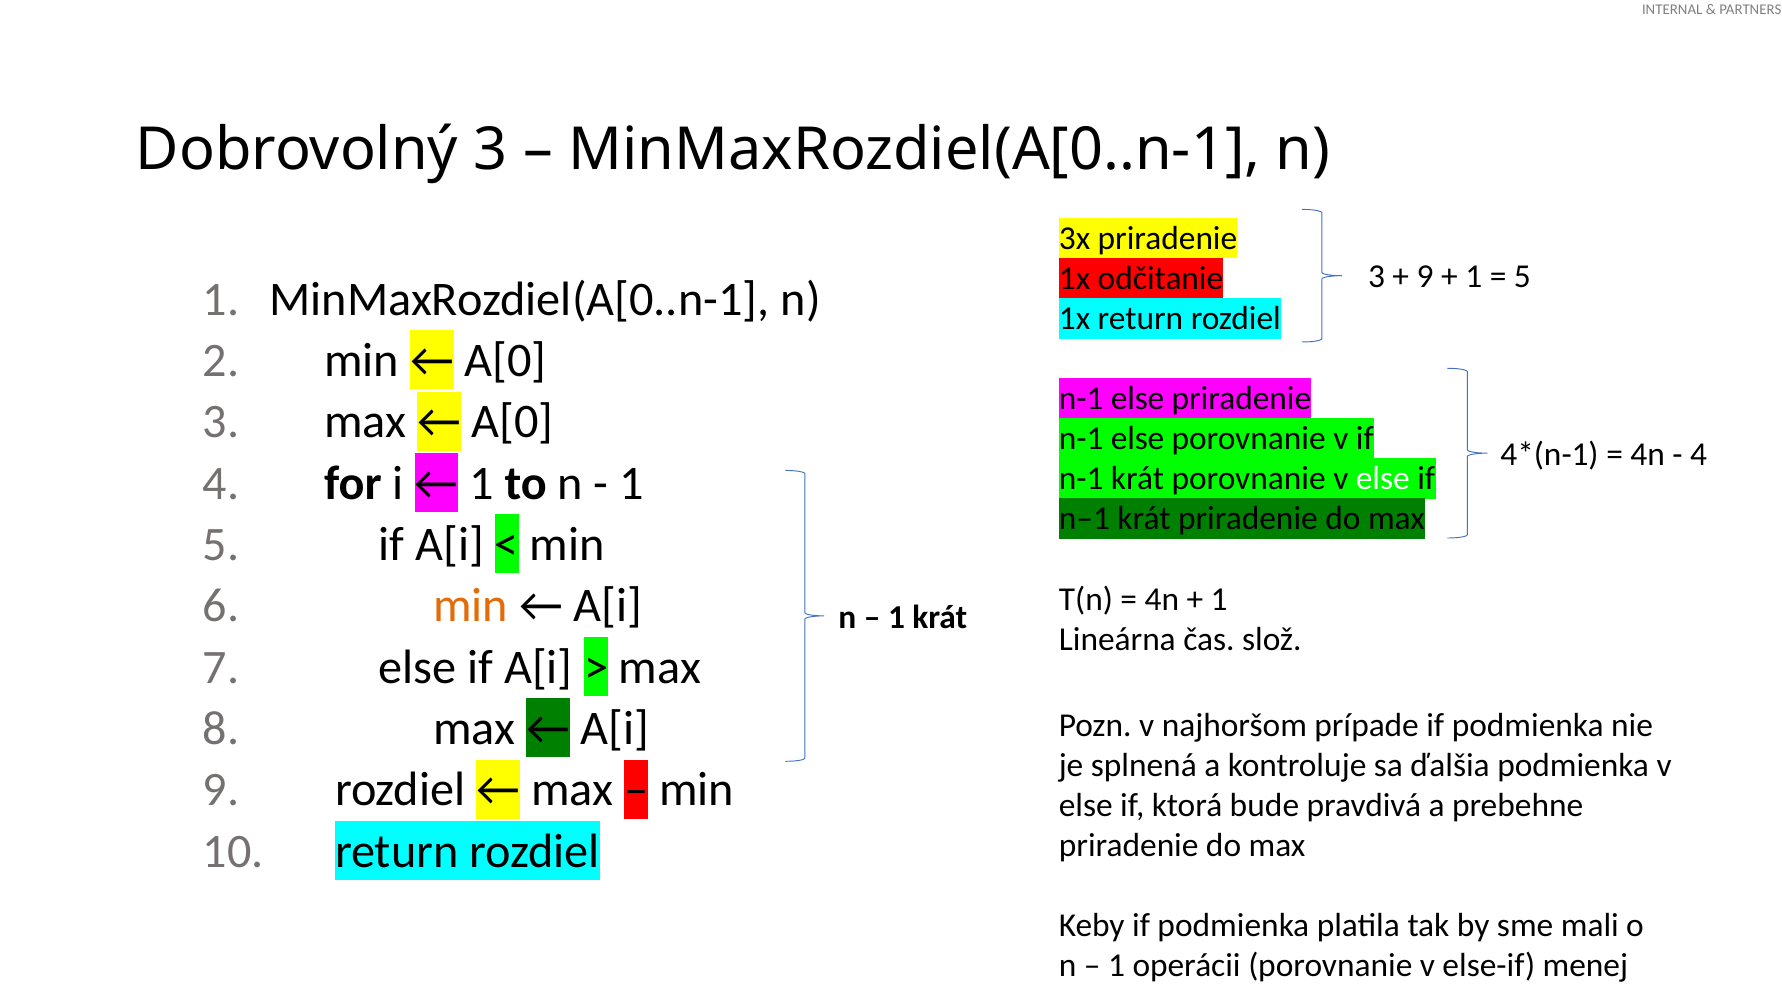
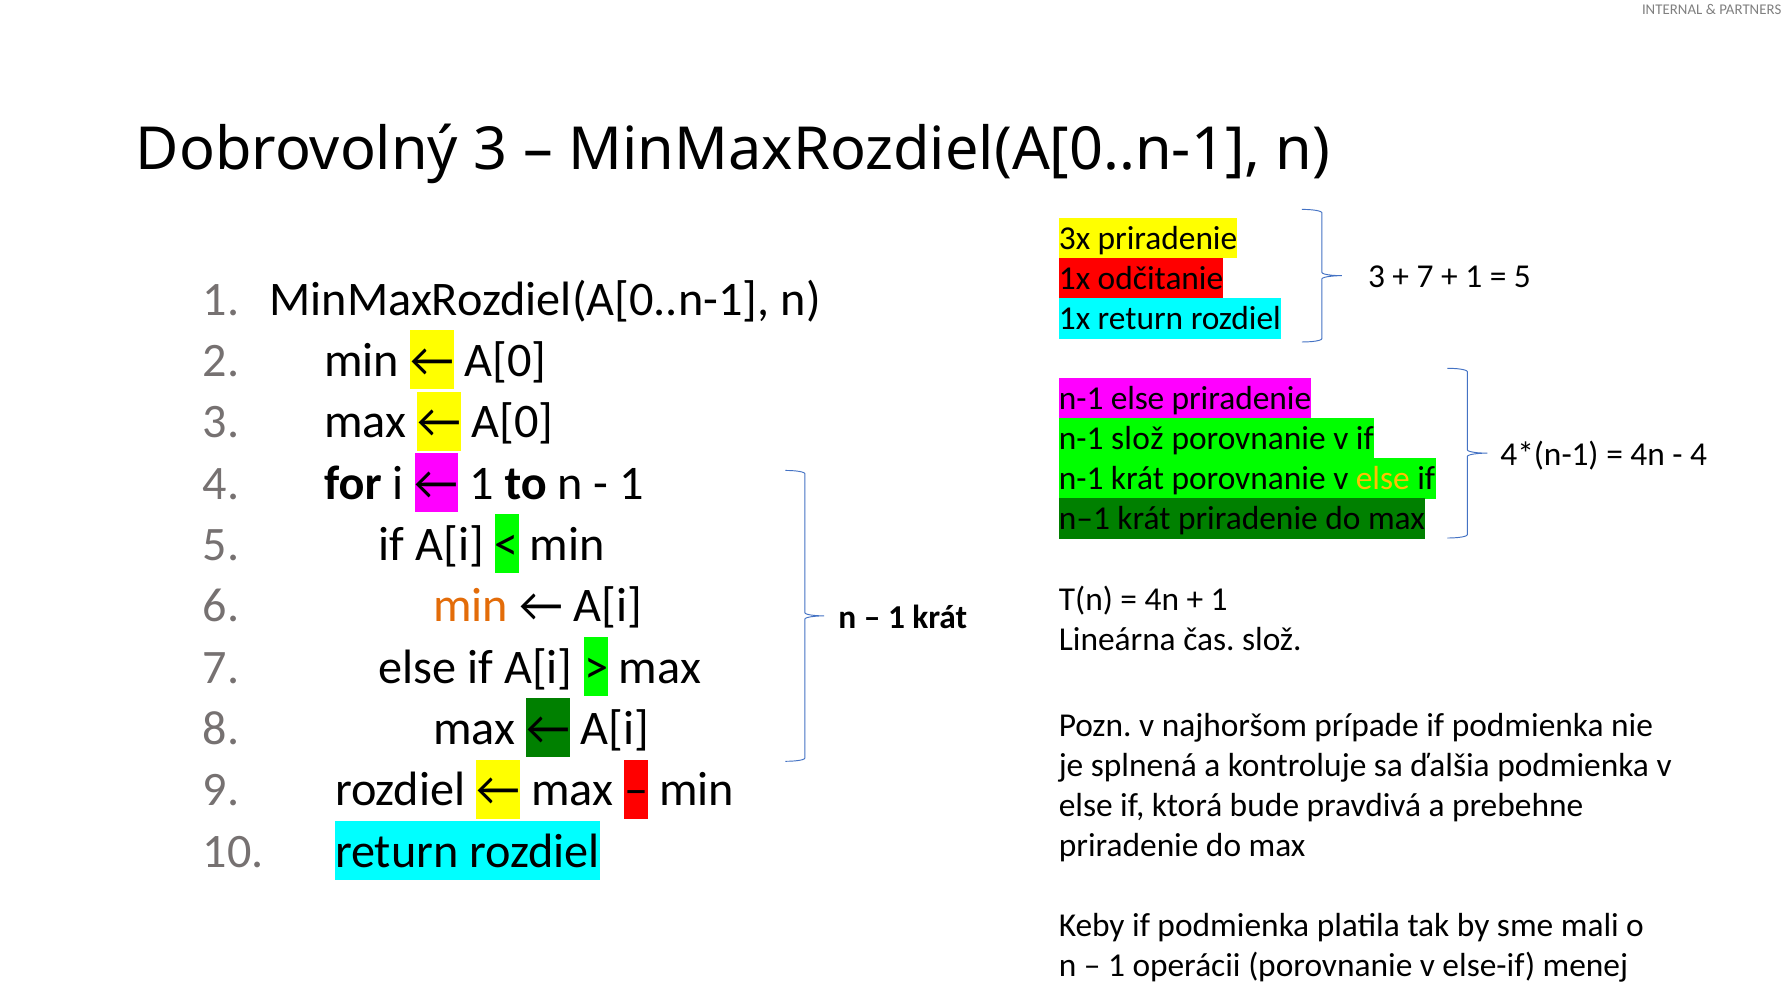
9 at (1425, 277): 9 -> 7
else at (1138, 439): else -> slož
else at (1383, 479) colour: white -> yellow
